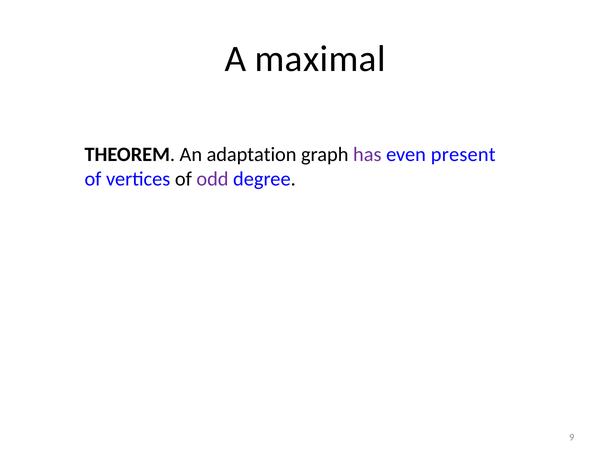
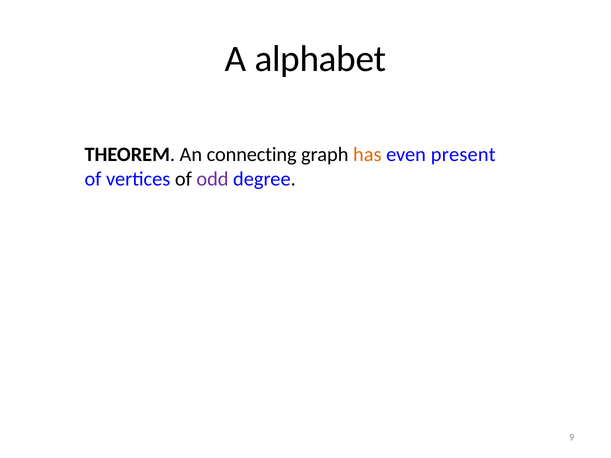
maximal: maximal -> alphabet
adaptation: adaptation -> connecting
has colour: purple -> orange
